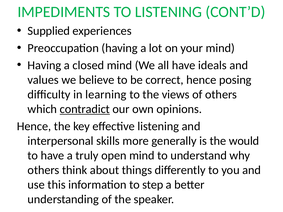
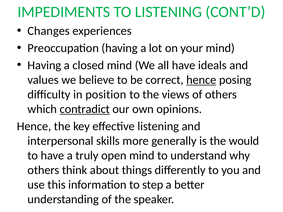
Supplied: Supplied -> Changes
hence at (201, 80) underline: none -> present
learning: learning -> position
